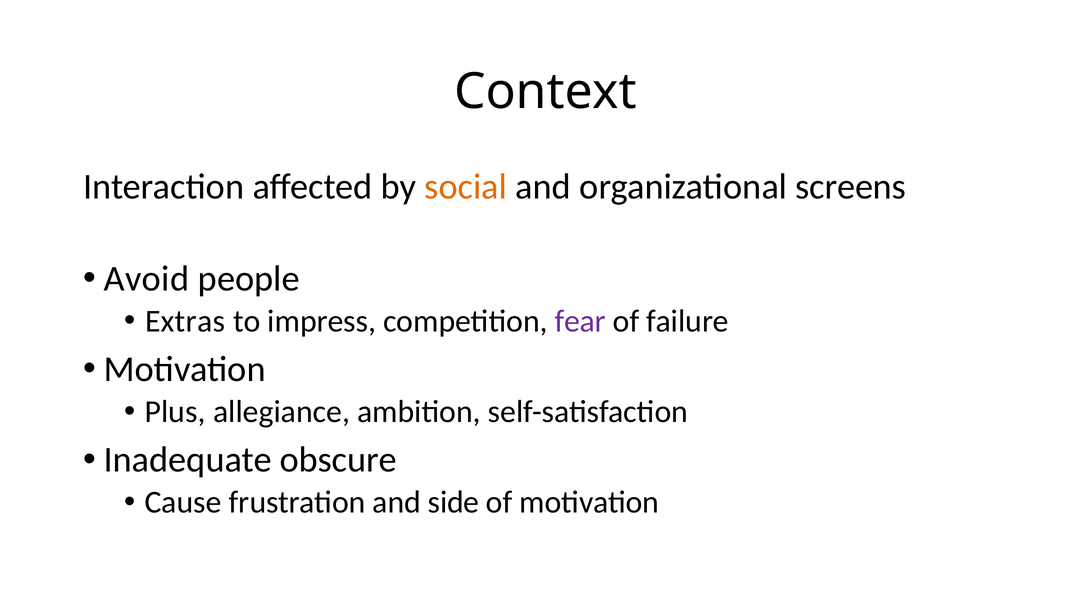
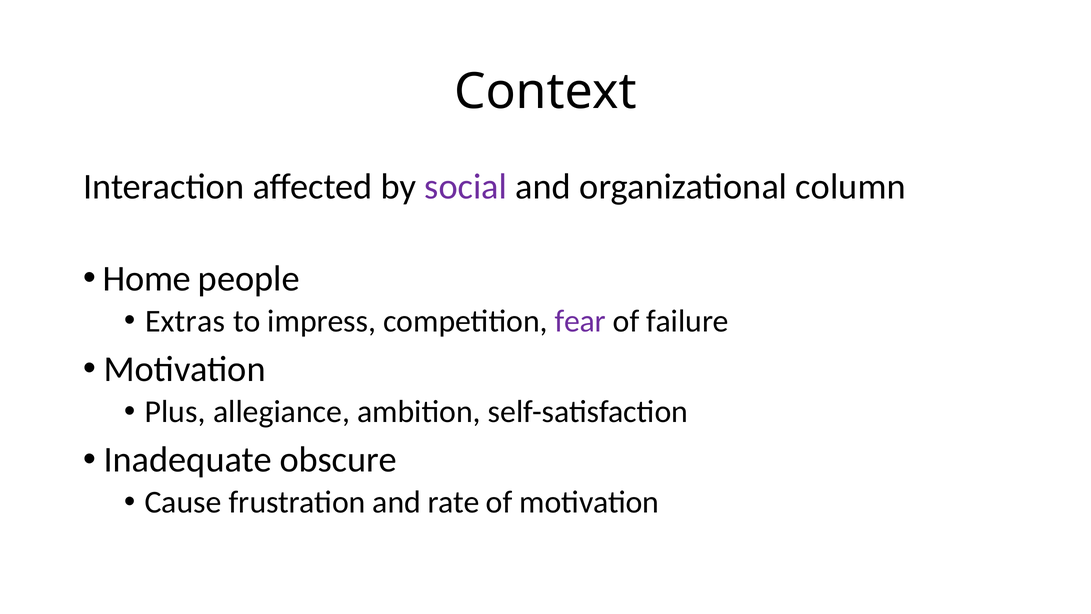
social colour: orange -> purple
screens: screens -> column
Avoid: Avoid -> Home
side: side -> rate
